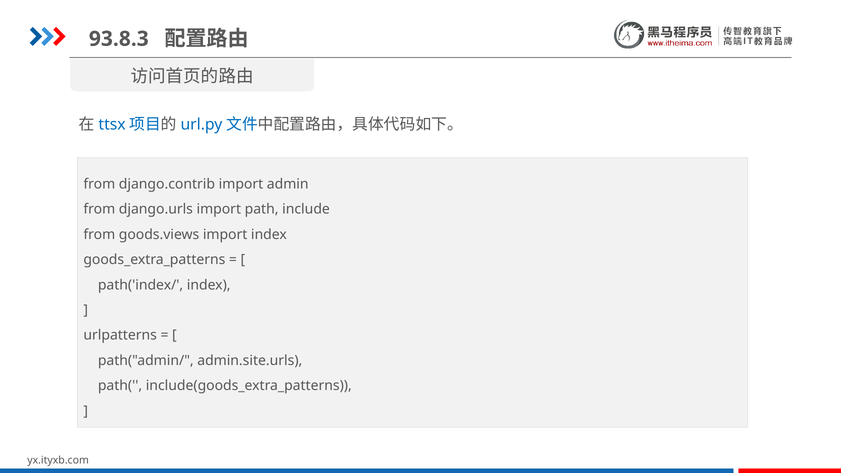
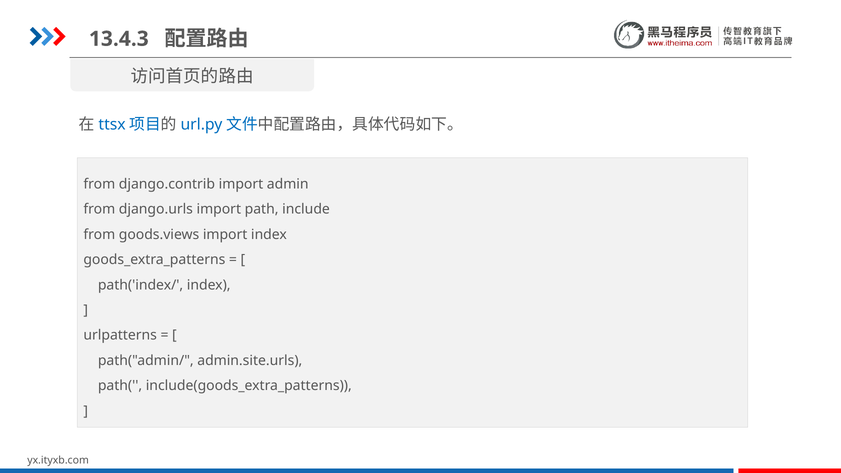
93.8.3: 93.8.3 -> 13.4.3
